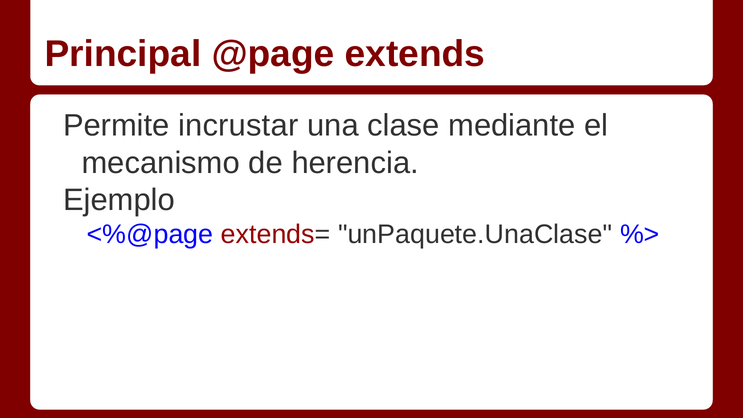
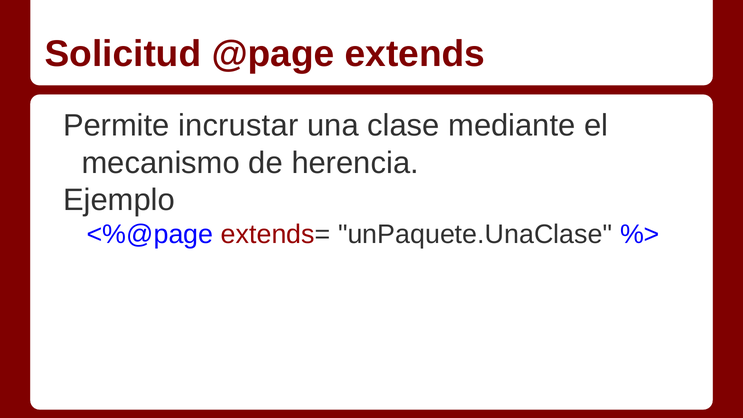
Principal: Principal -> Solicitud
